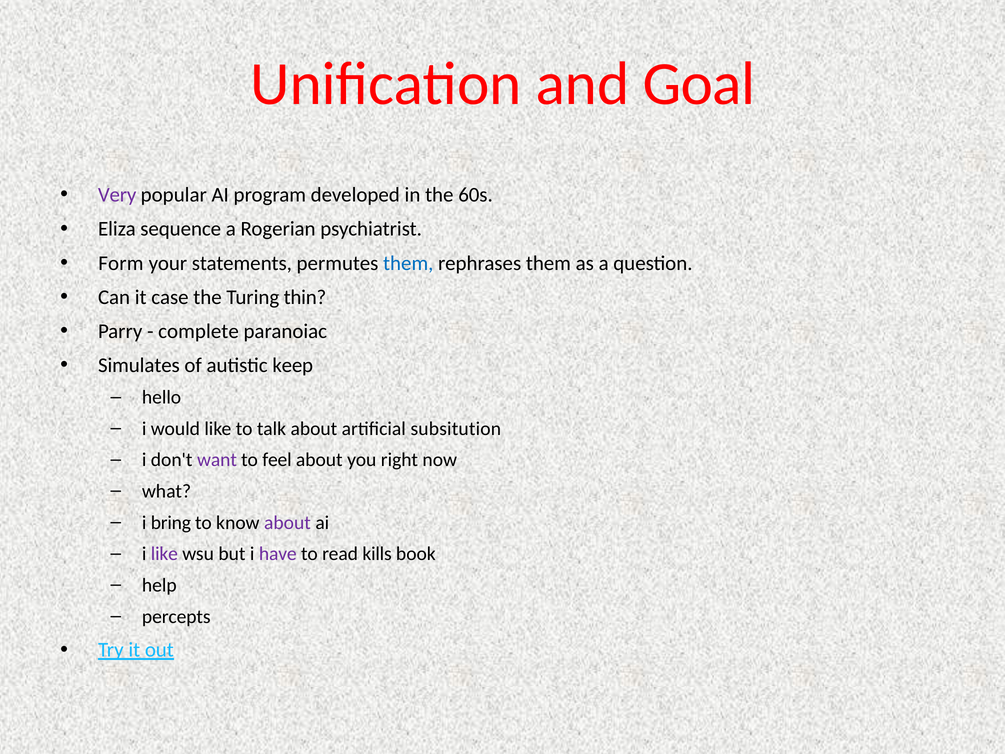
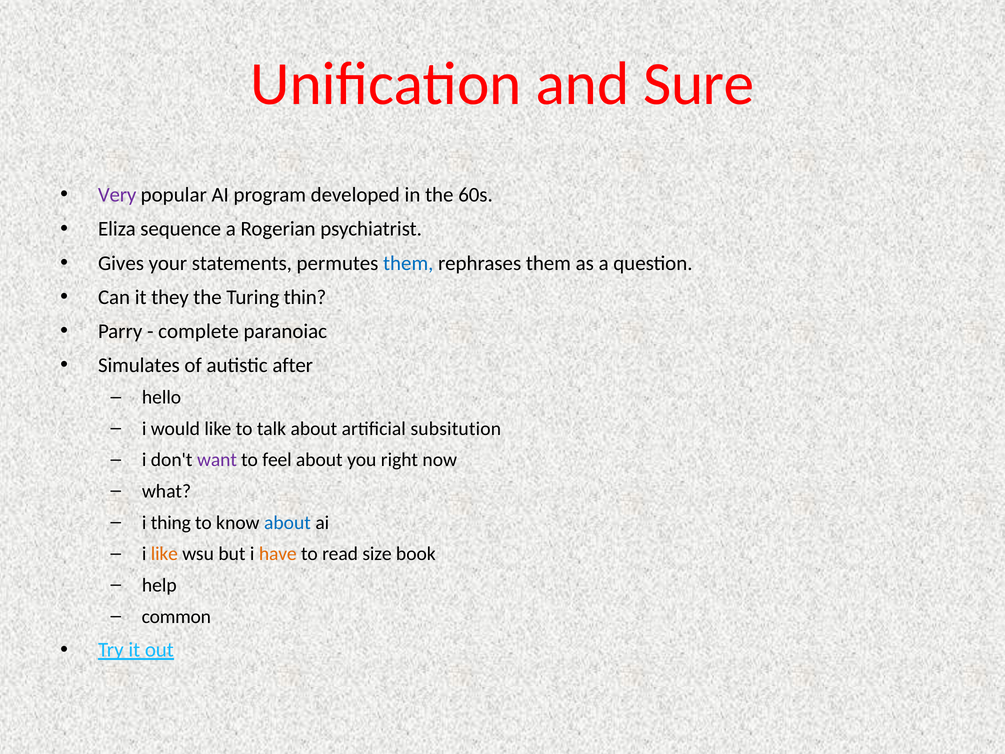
Goal: Goal -> Sure
Form: Form -> Gives
case: case -> they
keep: keep -> after
bring: bring -> thing
about at (287, 522) colour: purple -> blue
like at (164, 554) colour: purple -> orange
have colour: purple -> orange
kills: kills -> size
percepts: percepts -> common
